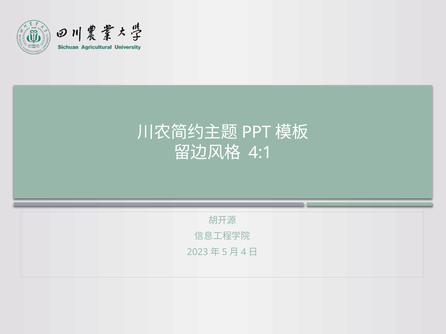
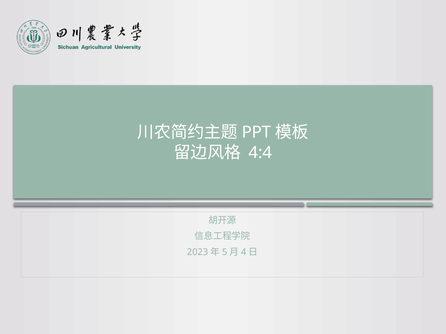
4:1: 4:1 -> 4:4
